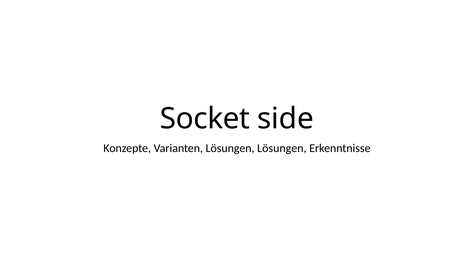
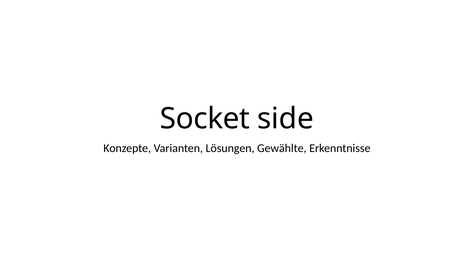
Lösungen Lösungen: Lösungen -> Gewählte
